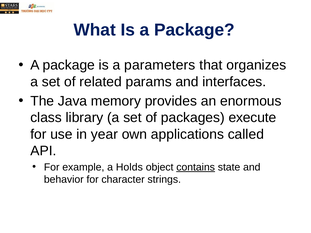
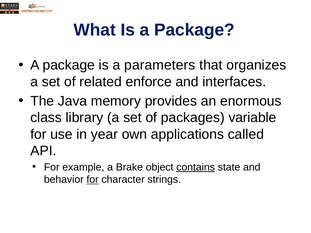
params: params -> enforce
execute: execute -> variable
Holds: Holds -> Brake
for at (93, 180) underline: none -> present
